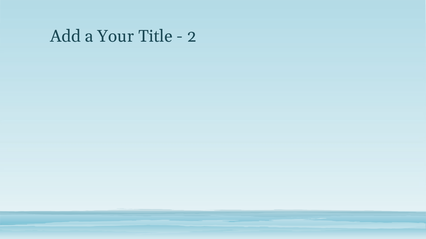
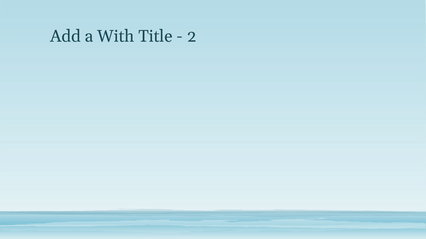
Your: Your -> With
